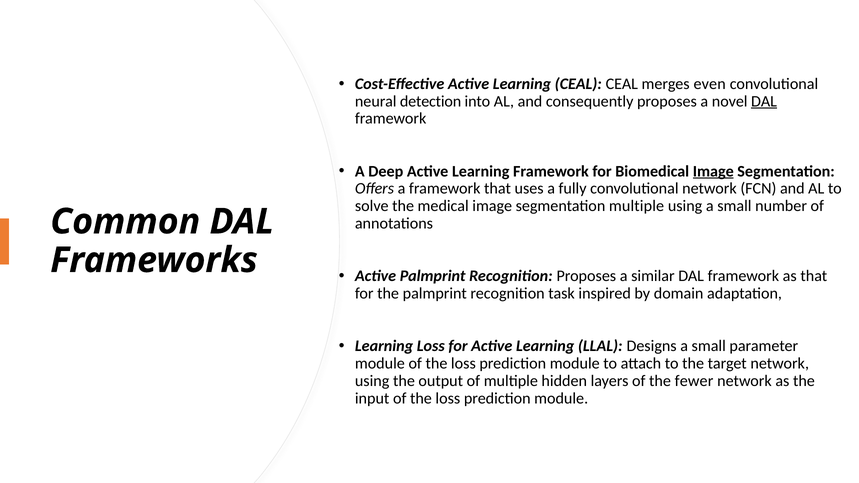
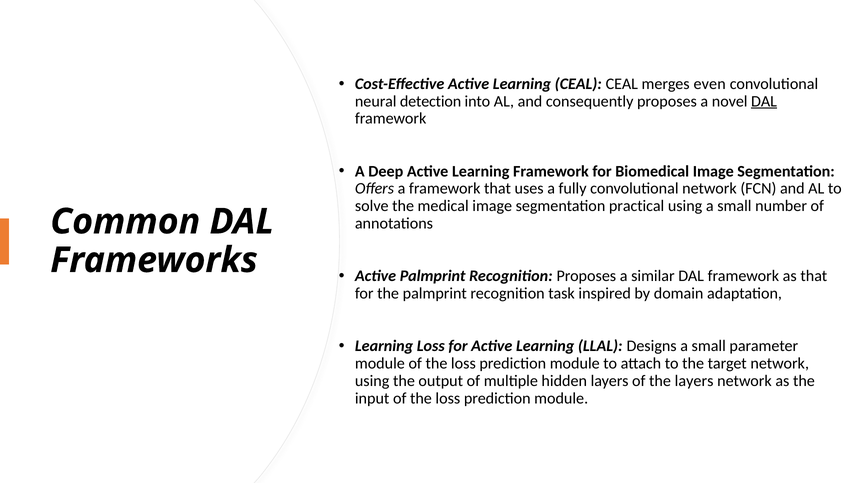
Image at (713, 171) underline: present -> none
segmentation multiple: multiple -> practical
the fewer: fewer -> layers
